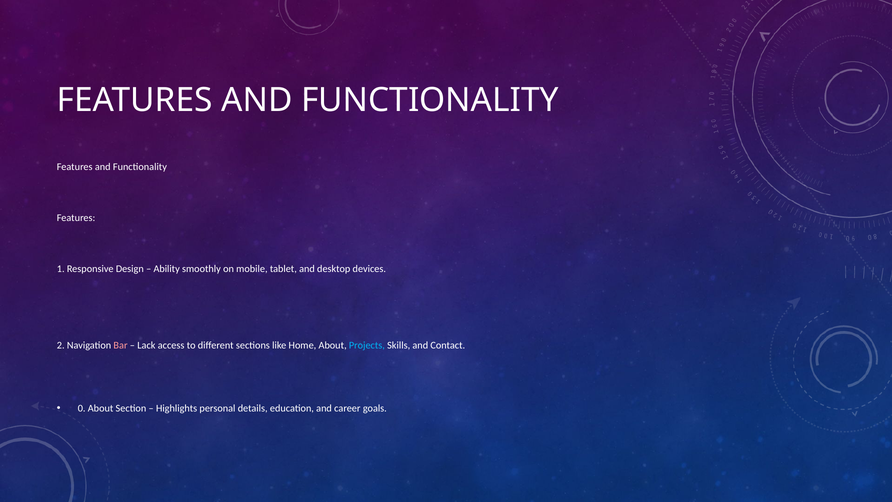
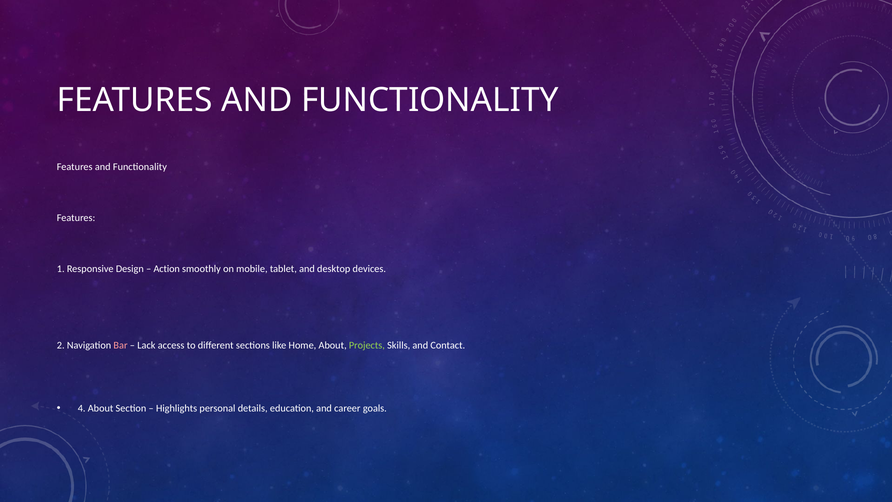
Ability: Ability -> Action
Projects colour: light blue -> light green
0: 0 -> 4
